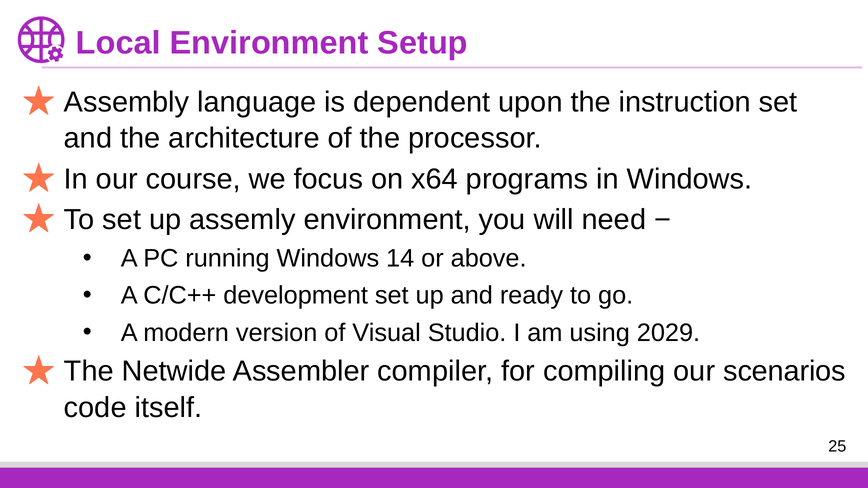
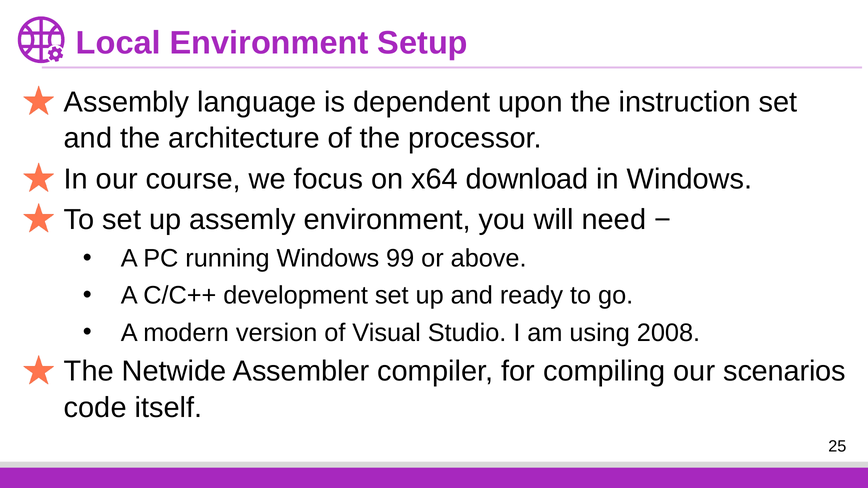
programs: programs -> download
14: 14 -> 99
2029: 2029 -> 2008
